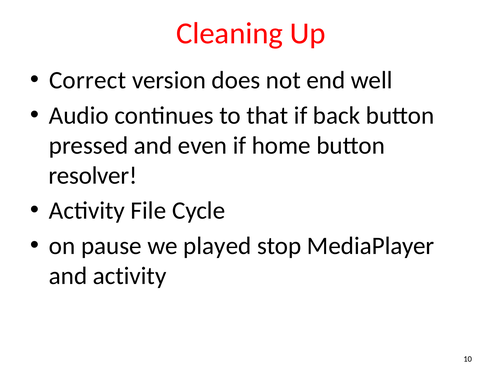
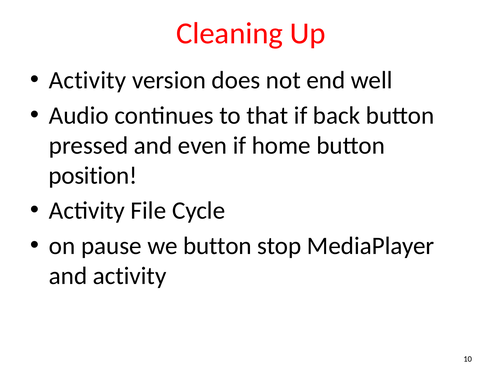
Correct at (88, 80): Correct -> Activity
resolver: resolver -> position
we played: played -> button
